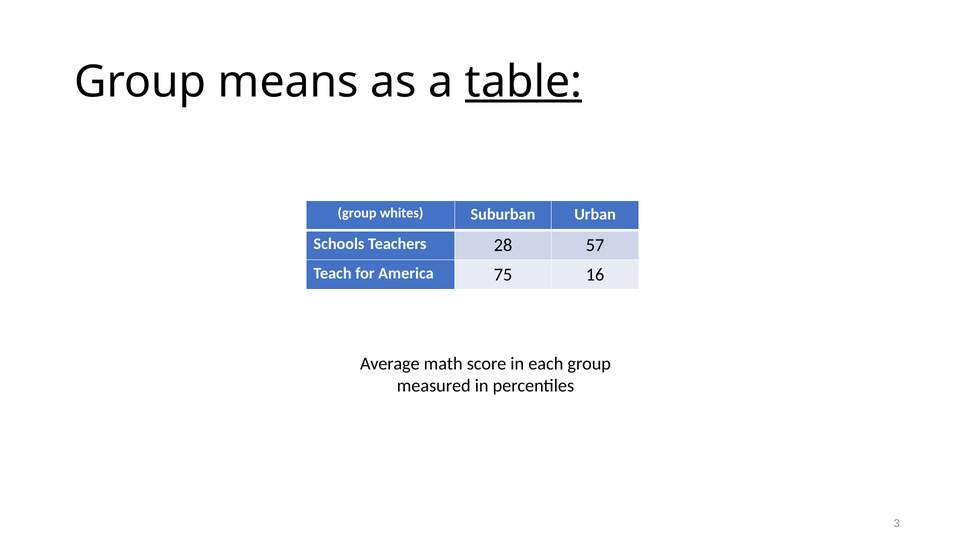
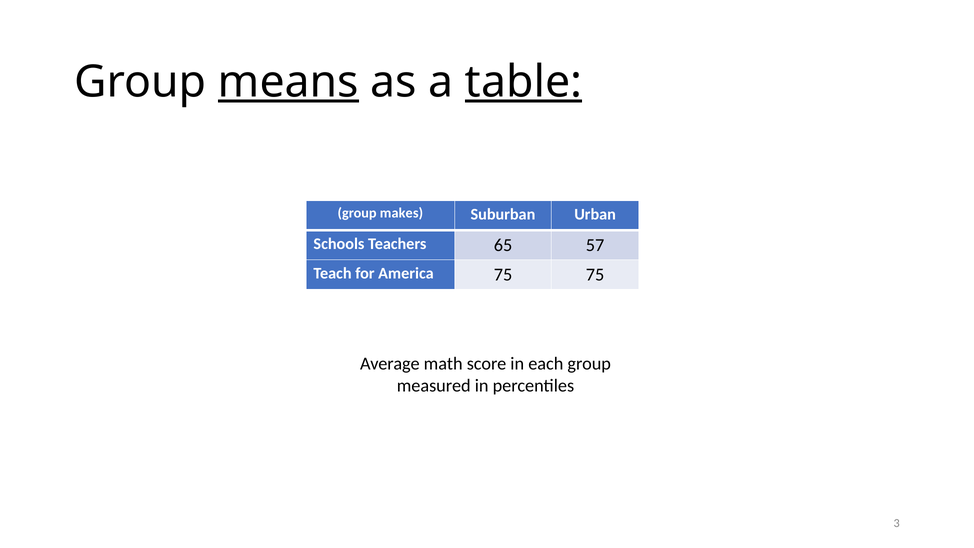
means underline: none -> present
whites: whites -> makes
28: 28 -> 65
75 16: 16 -> 75
